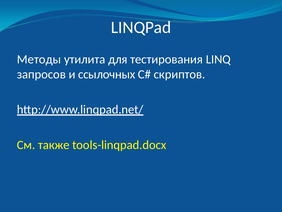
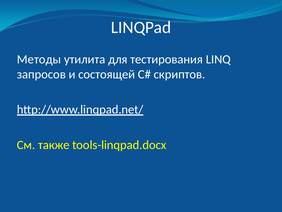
ссылочных: ссылочных -> состоящей
